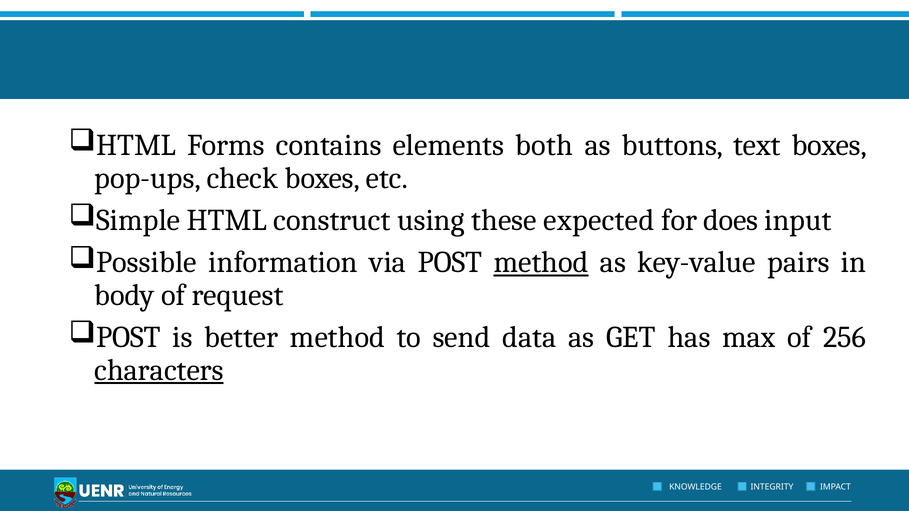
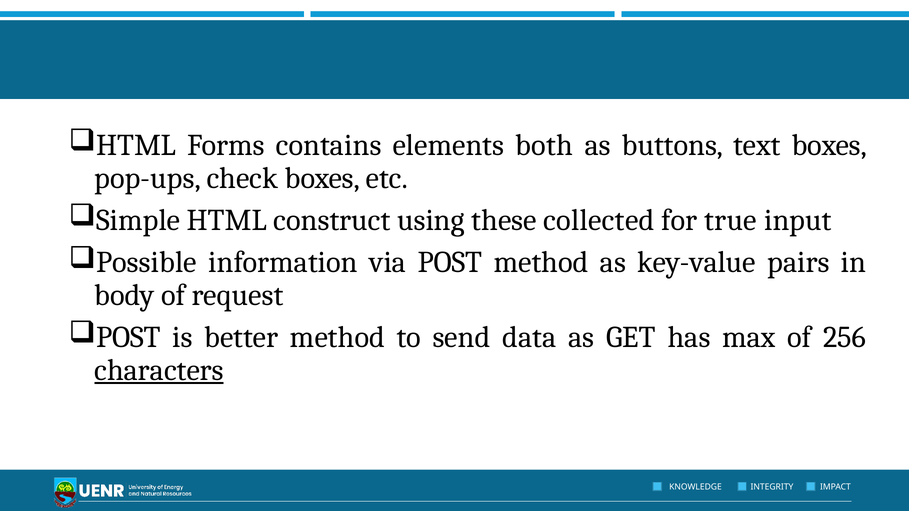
expected: expected -> collected
does: does -> true
method at (541, 263) underline: present -> none
